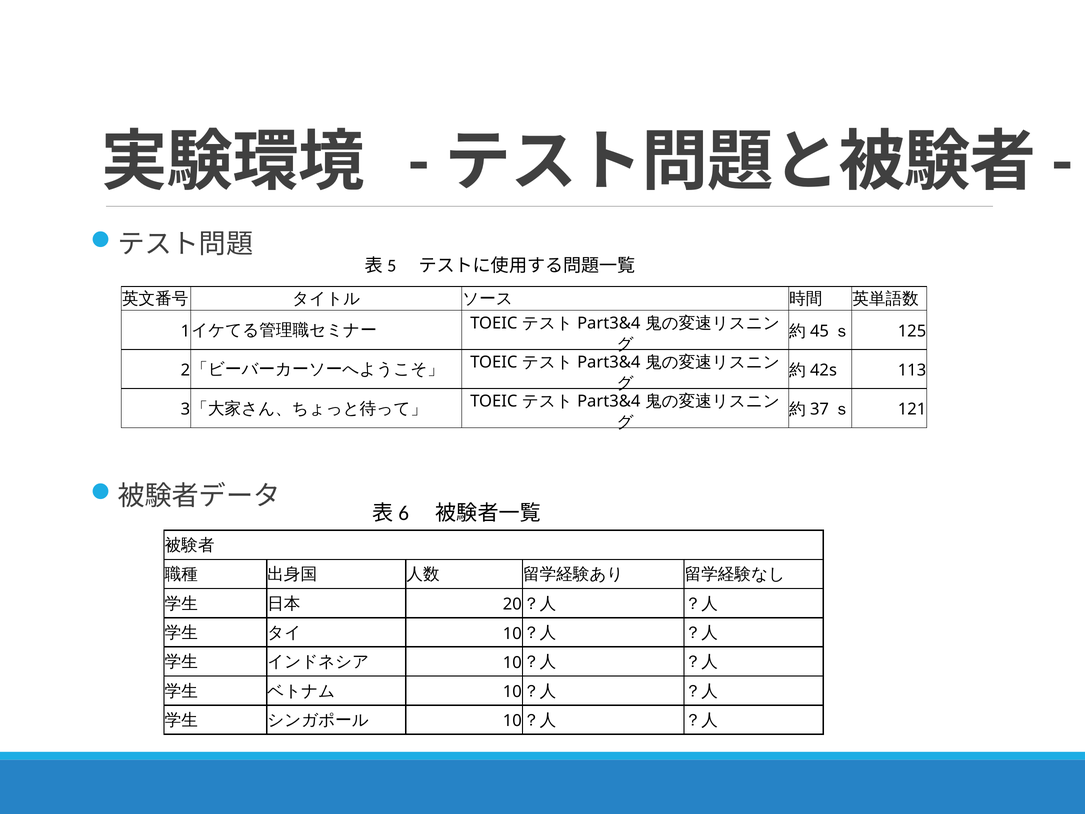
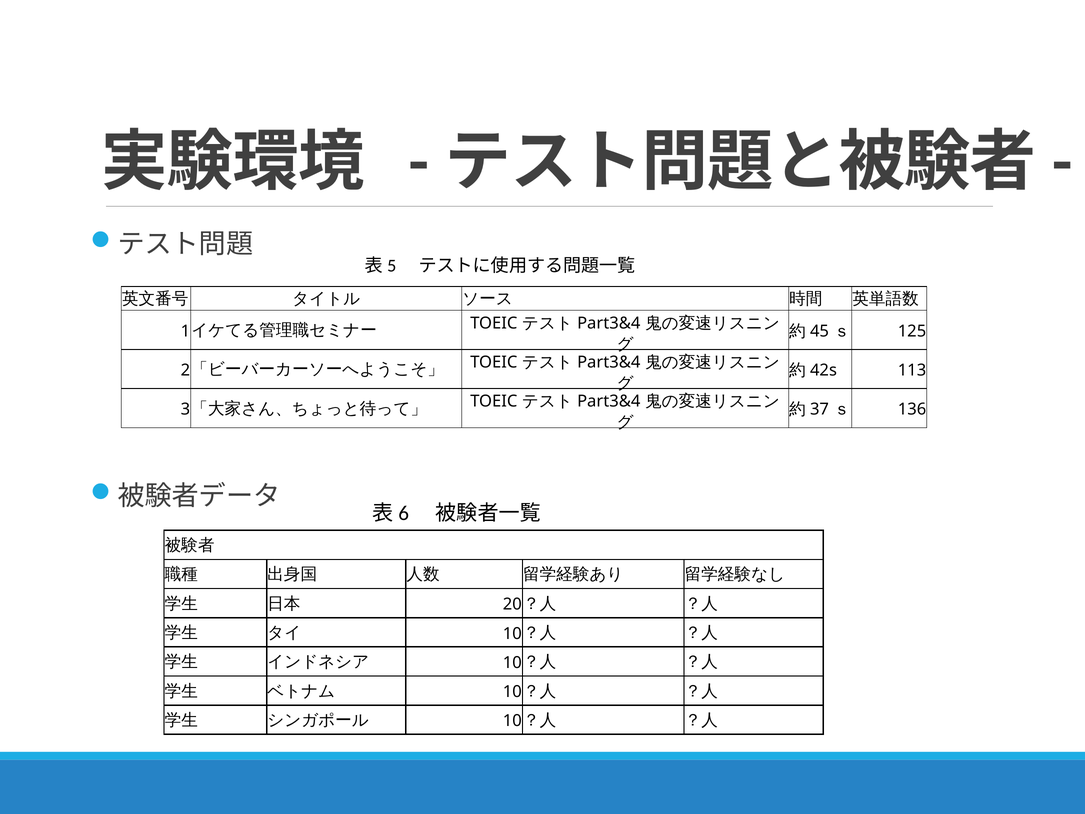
121: 121 -> 136
